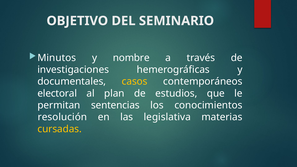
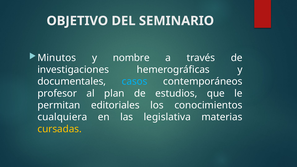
casos colour: yellow -> light blue
electoral: electoral -> profesor
sentencias: sentencias -> editoriales
resolución: resolución -> cualquiera
